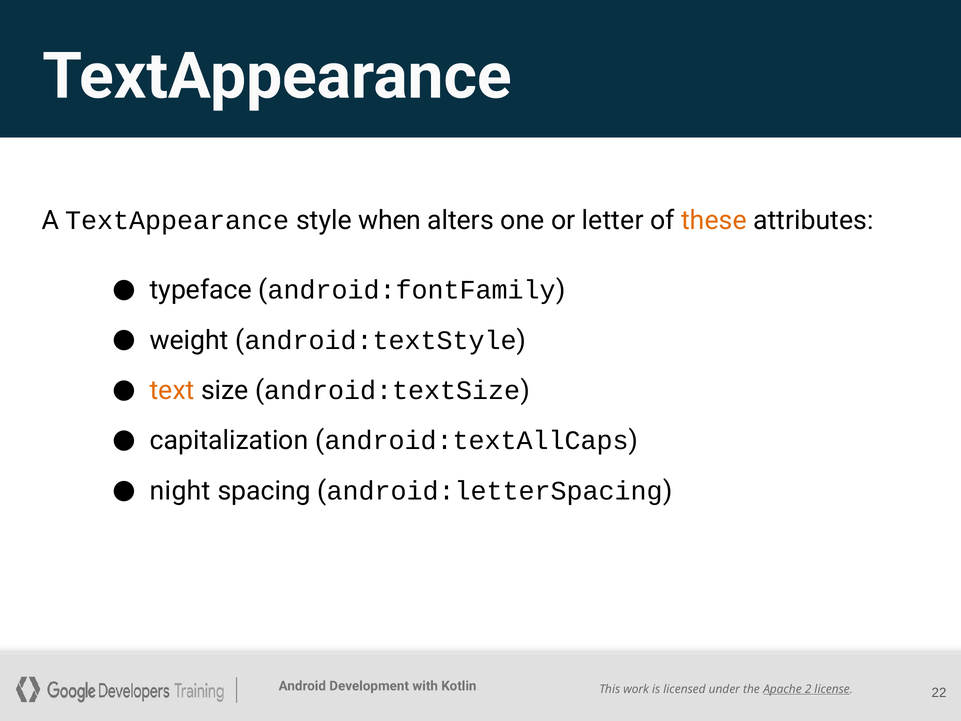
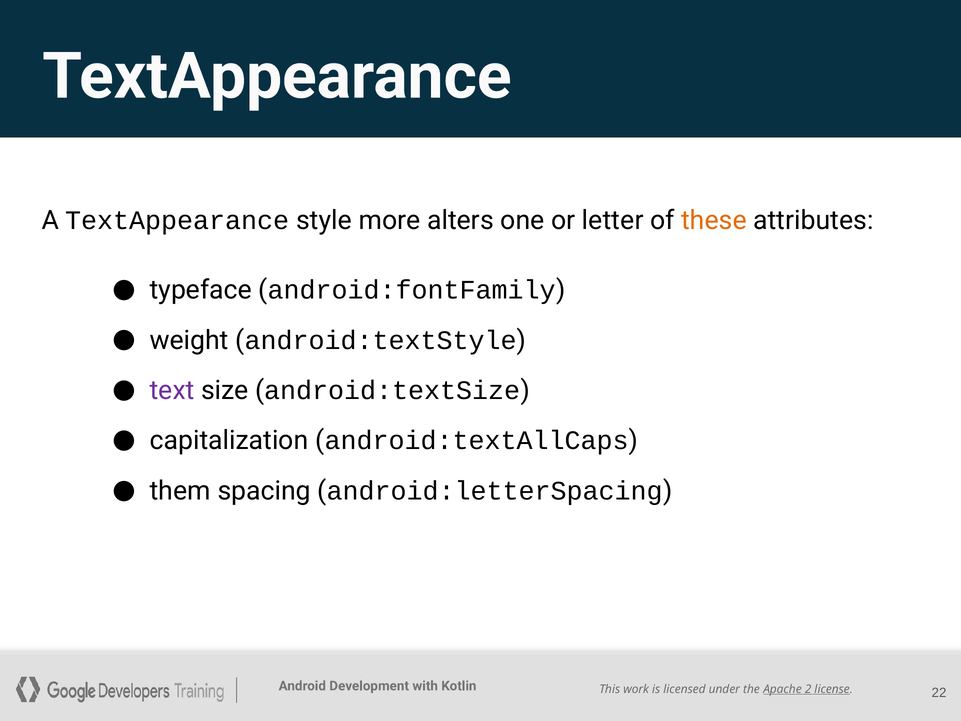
when: when -> more
text colour: orange -> purple
night: night -> them
